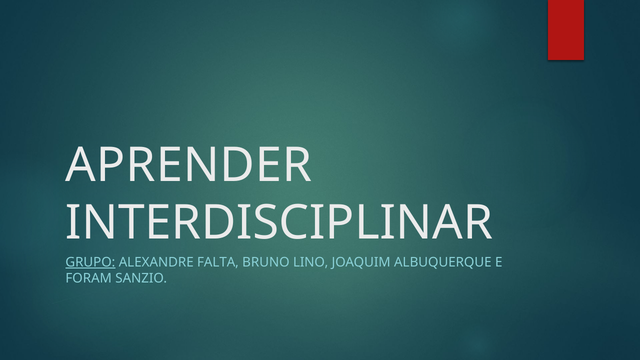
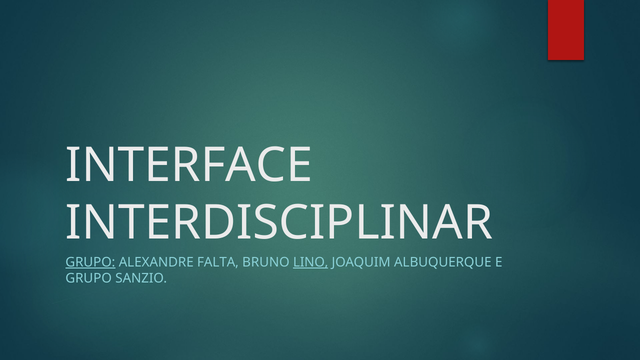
APRENDER: APRENDER -> INTERFACE
LINO underline: none -> present
FORAM at (89, 278): FORAM -> GRUPO
